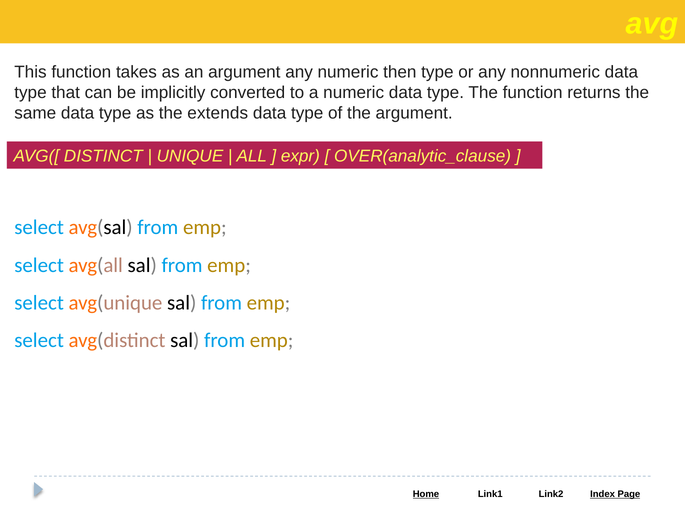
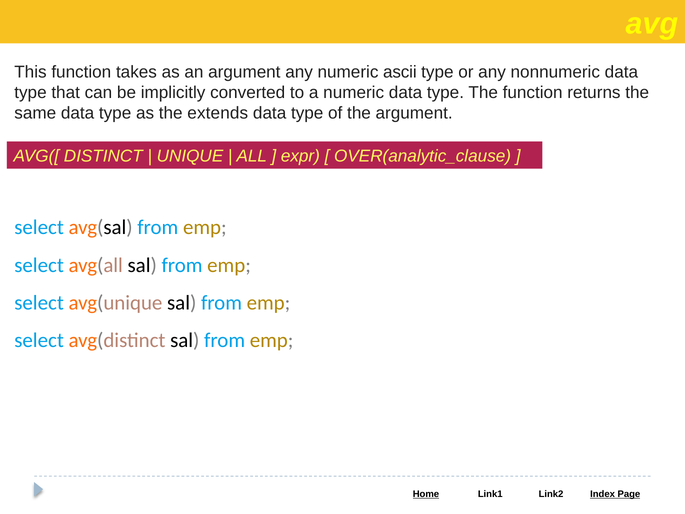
then: then -> ascii
